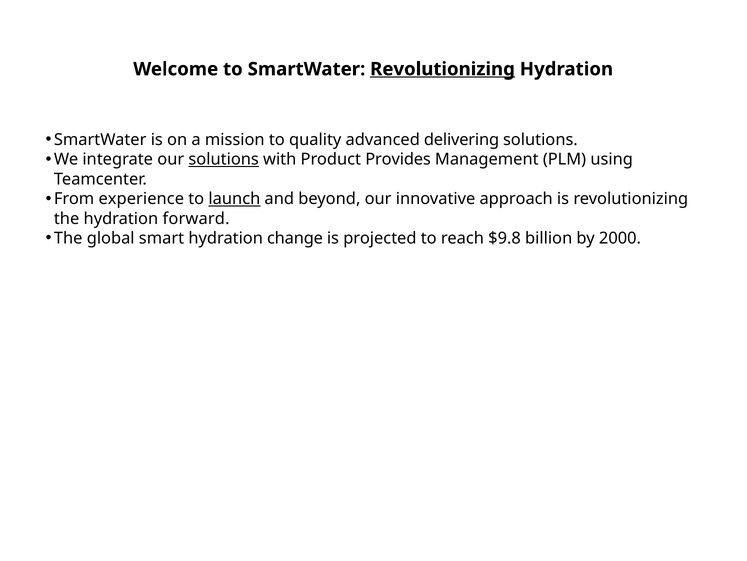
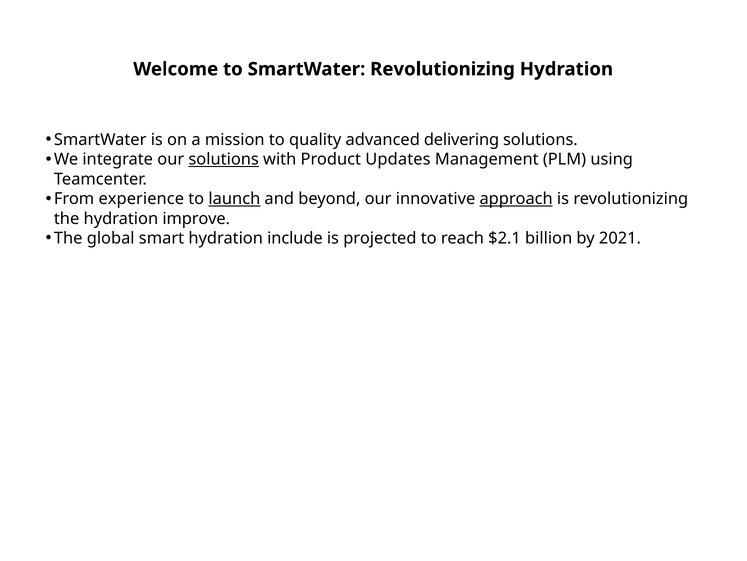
Revolutionizing at (443, 69) underline: present -> none
Provides: Provides -> Updates
approach underline: none -> present
forward: forward -> improve
change: change -> include
$9.8: $9.8 -> $2.1
2000: 2000 -> 2021
